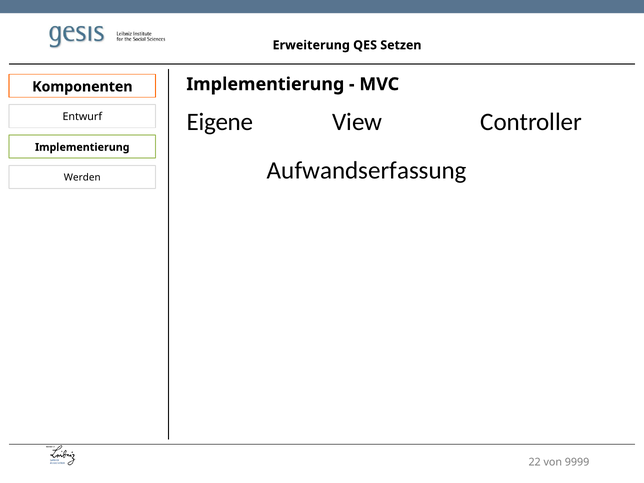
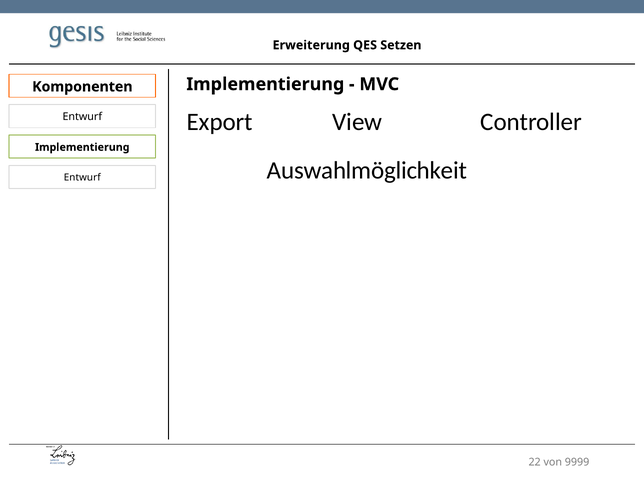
Eigene: Eigene -> Export
Aufwandserfassung: Aufwandserfassung -> Auswahlmöglichkeit
Werden at (82, 178): Werden -> Entwurf
